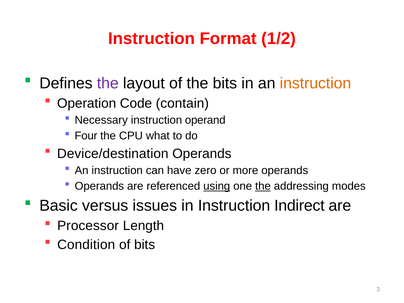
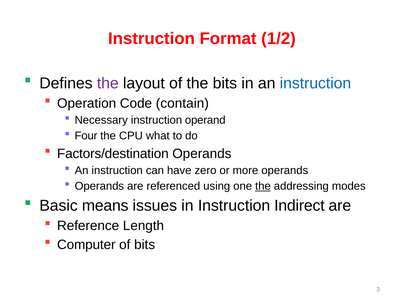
instruction at (315, 83) colour: orange -> blue
Device/destination: Device/destination -> Factors/destination
using underline: present -> none
versus: versus -> means
Processor: Processor -> Reference
Condition: Condition -> Computer
